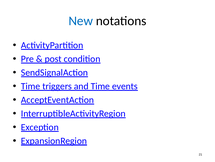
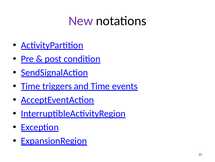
New colour: blue -> purple
